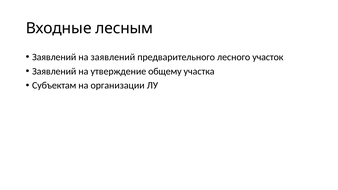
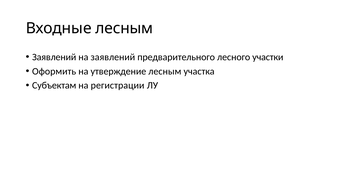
участок: участок -> участки
Заявлений at (54, 71): Заявлений -> Оформить
утверждение общему: общему -> лесным
организации: организации -> регистрации
